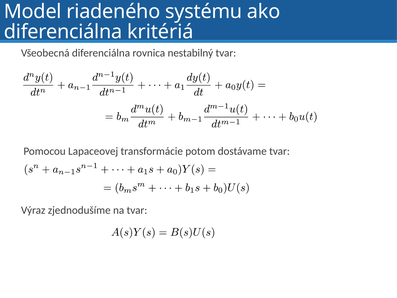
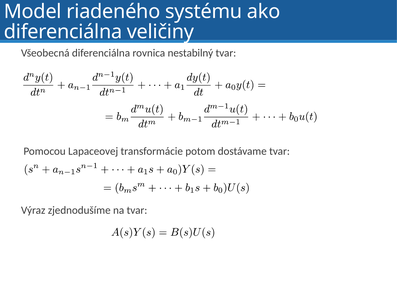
kritériá: kritériá -> veličiny
